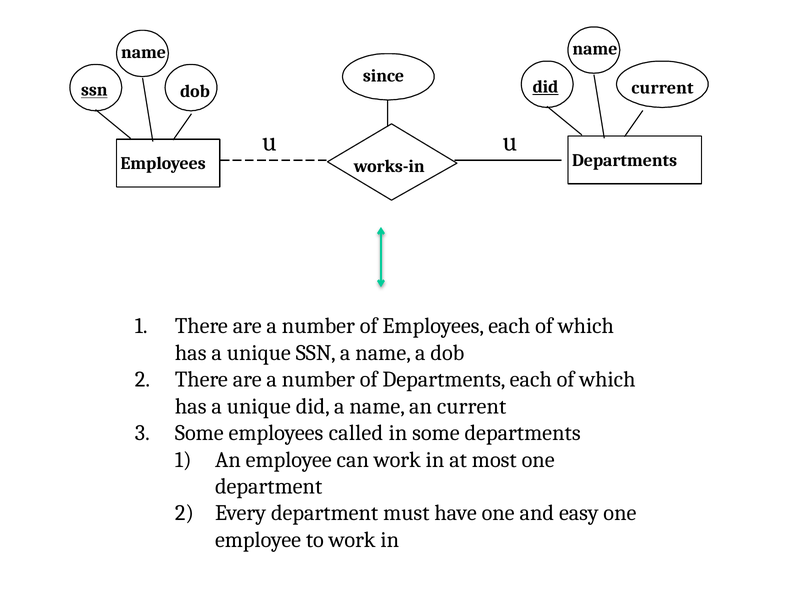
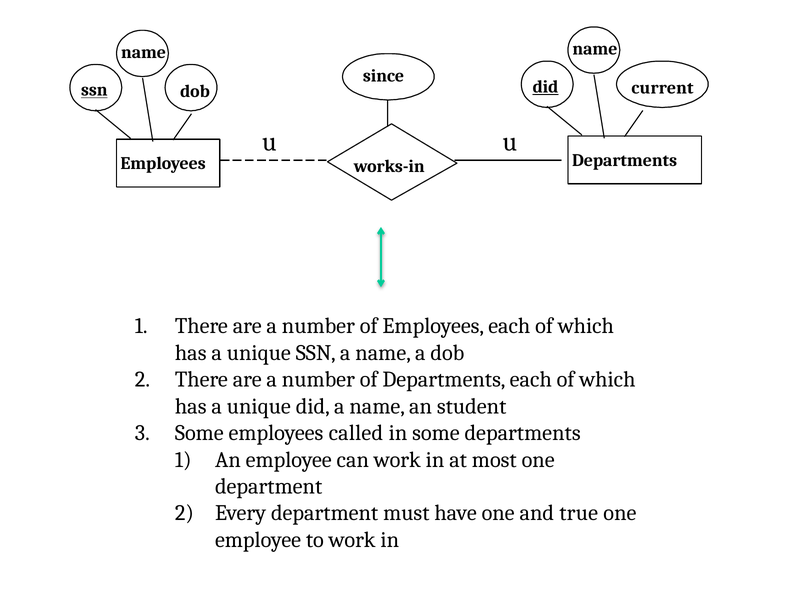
an current: current -> student
easy: easy -> true
